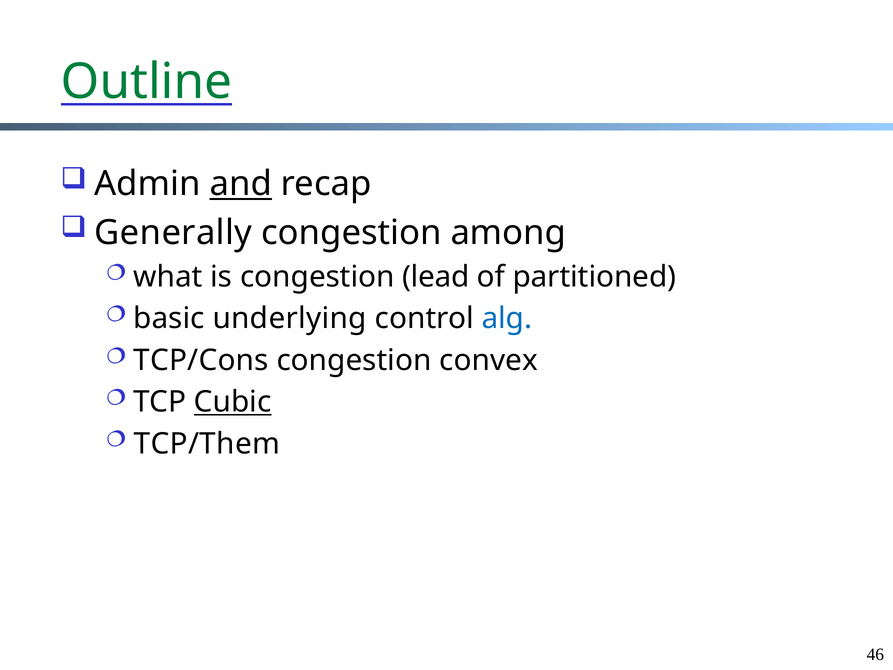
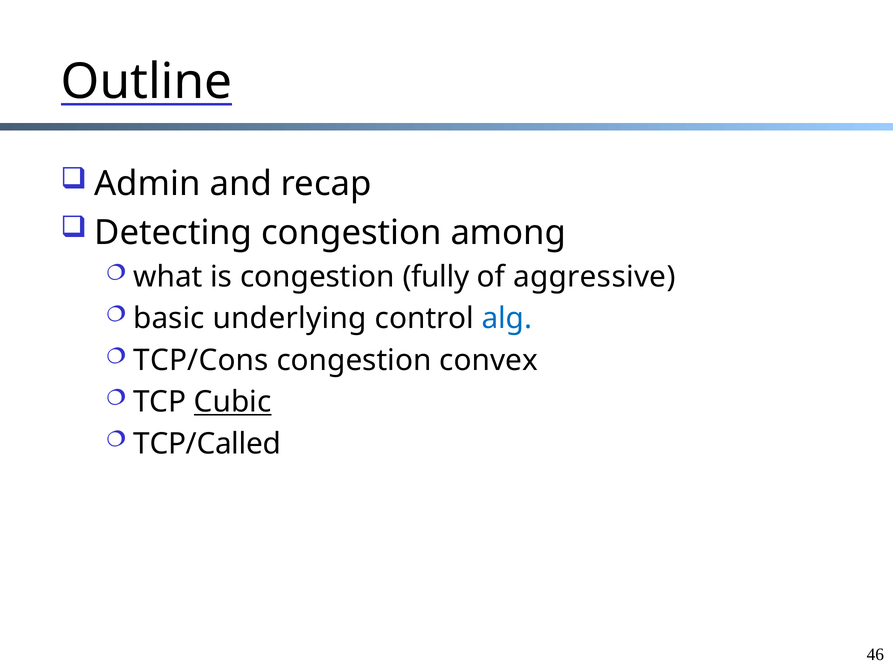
Outline colour: green -> black
and underline: present -> none
Generally: Generally -> Detecting
lead: lead -> fully
partitioned: partitioned -> aggressive
TCP/Them: TCP/Them -> TCP/Called
